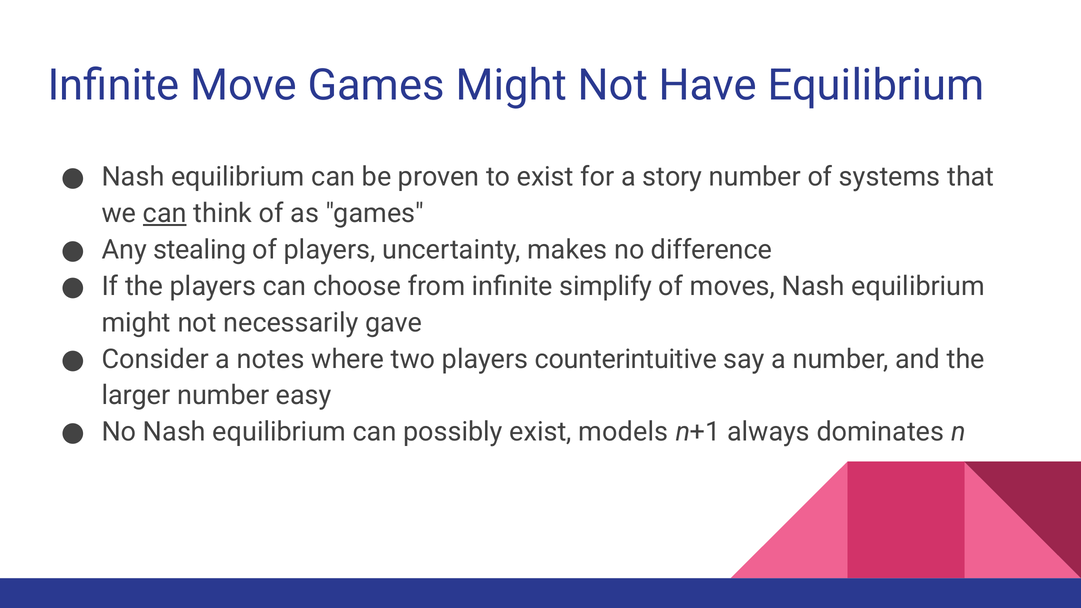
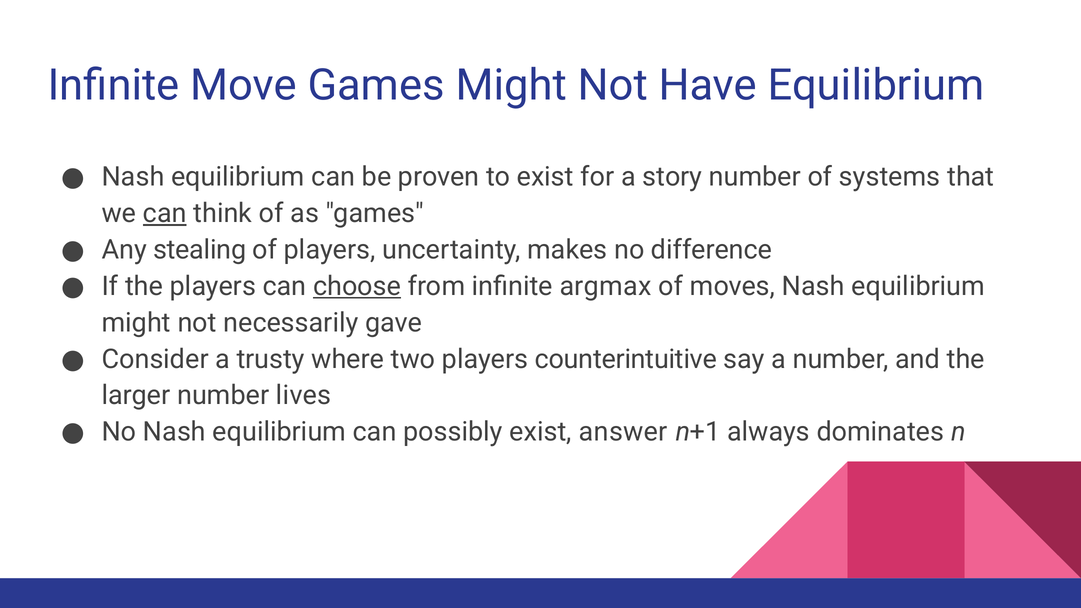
choose underline: none -> present
simplify: simplify -> argmax
notes: notes -> trusty
easy: easy -> lives
models: models -> answer
